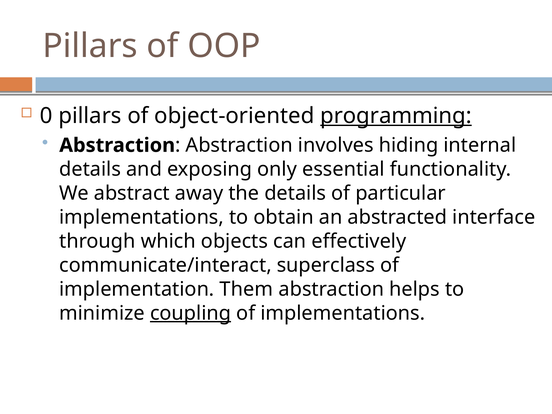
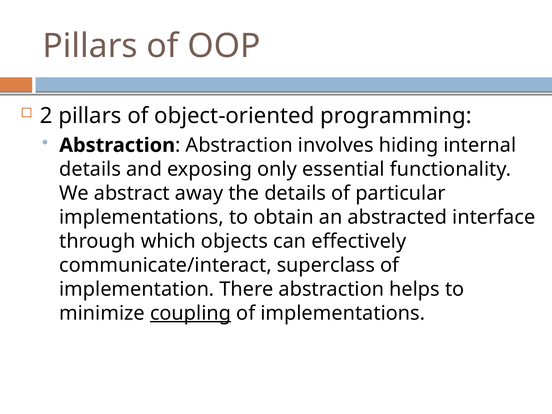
0: 0 -> 2
programming underline: present -> none
Them: Them -> There
